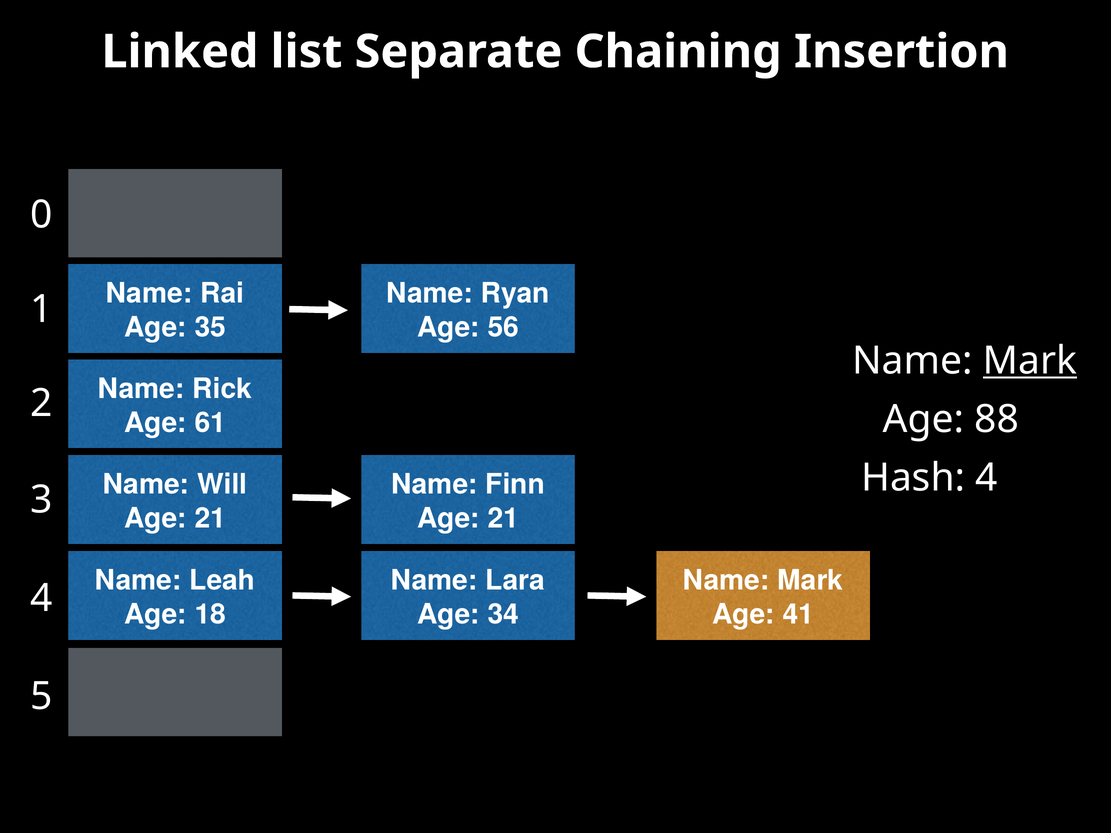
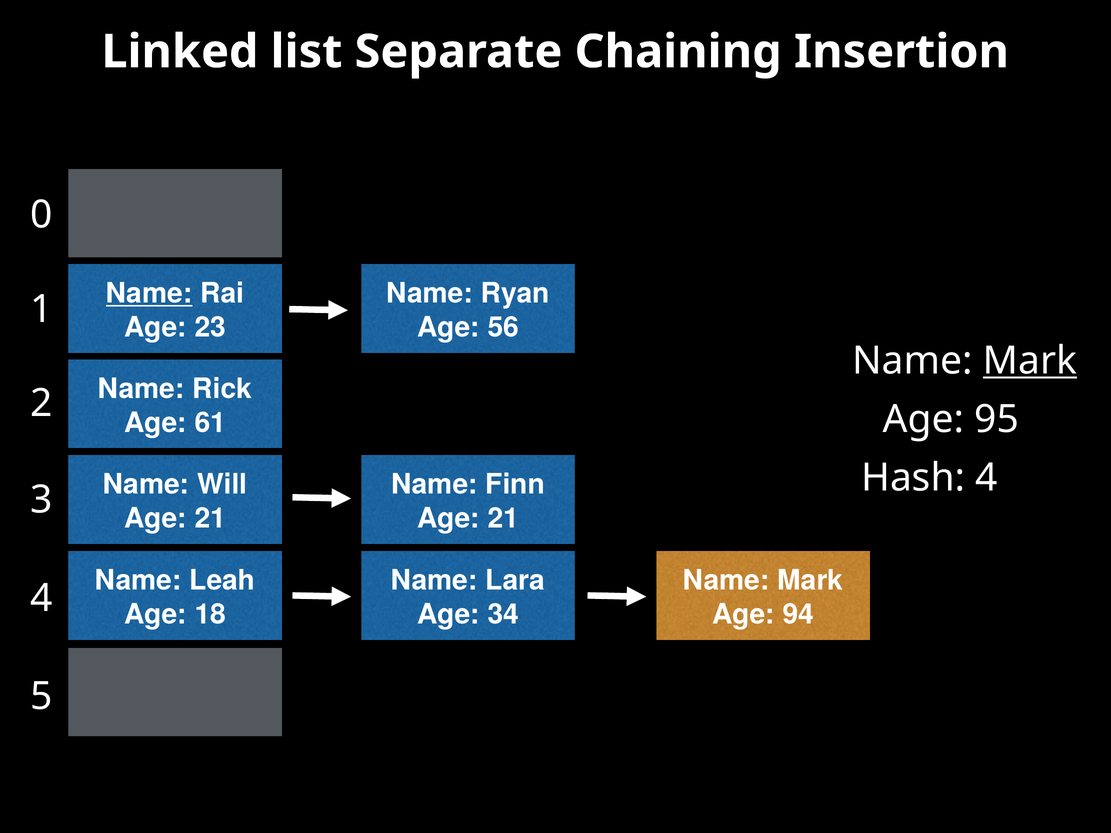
Name at (149, 294) underline: none -> present
35: 35 -> 23
88: 88 -> 95
41: 41 -> 94
